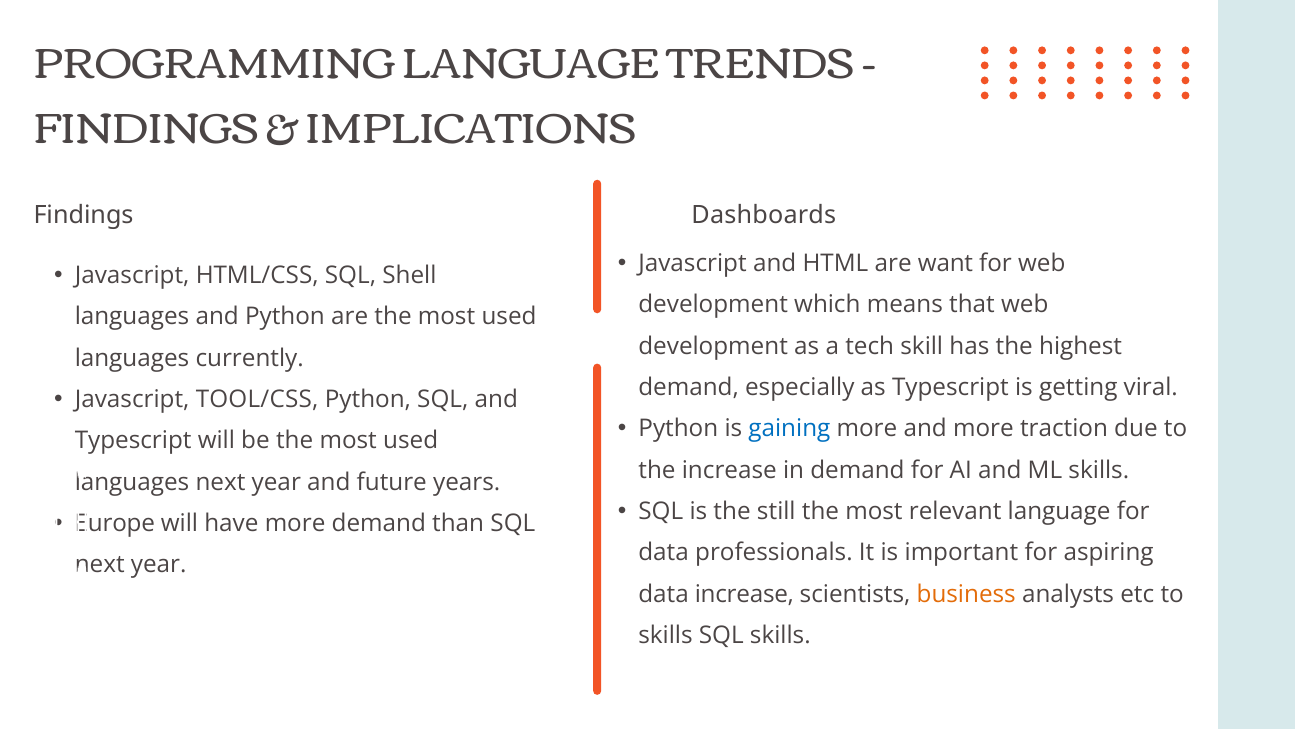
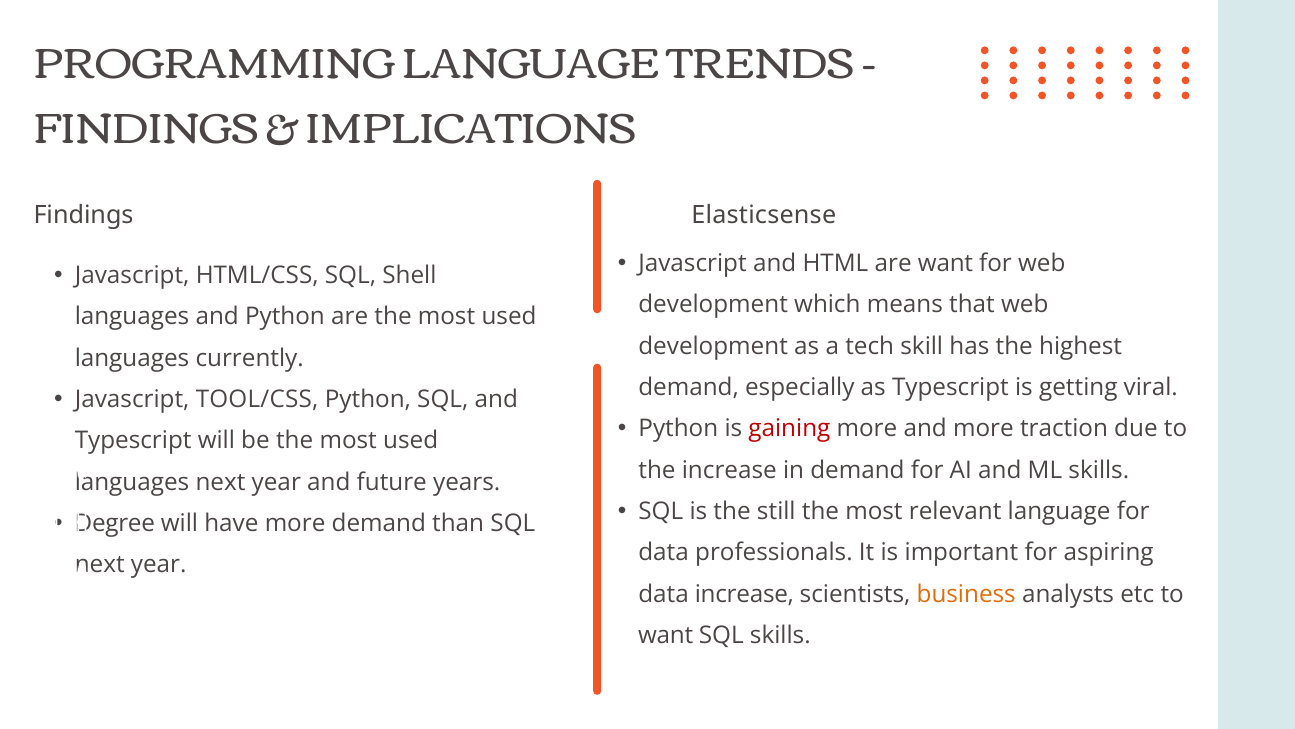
Dashboards: Dashboards -> Elasticsense
gaining colour: blue -> red
Europe: Europe -> Degree
skills at (665, 635): skills -> want
